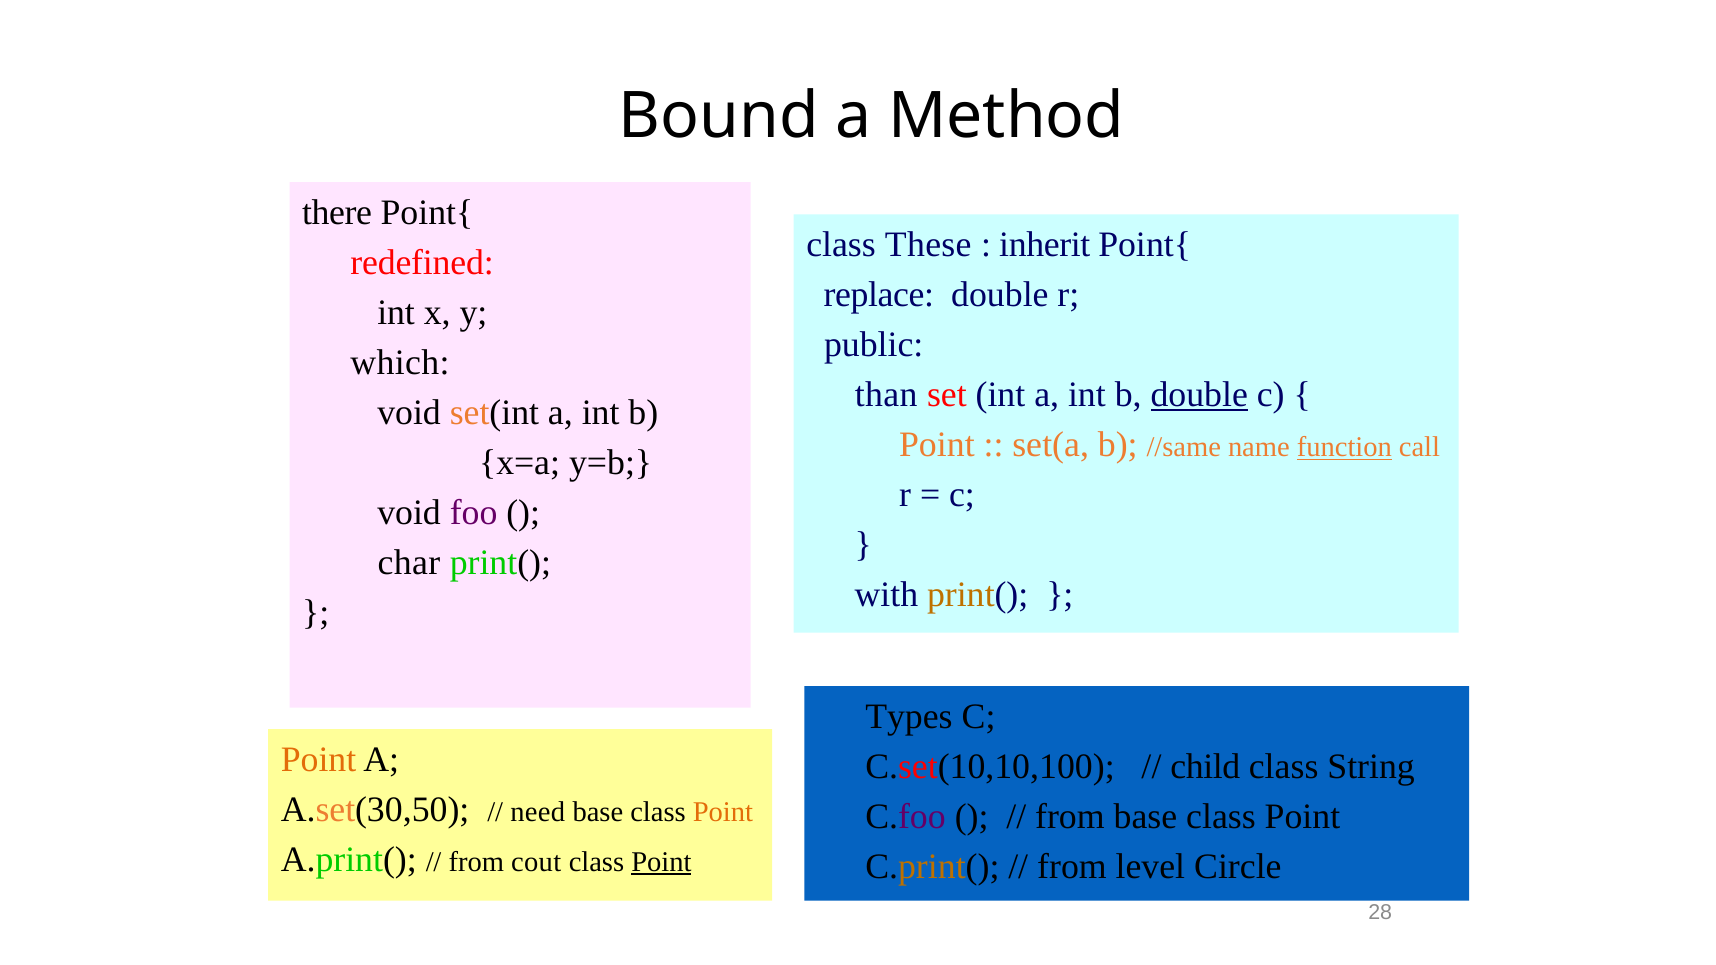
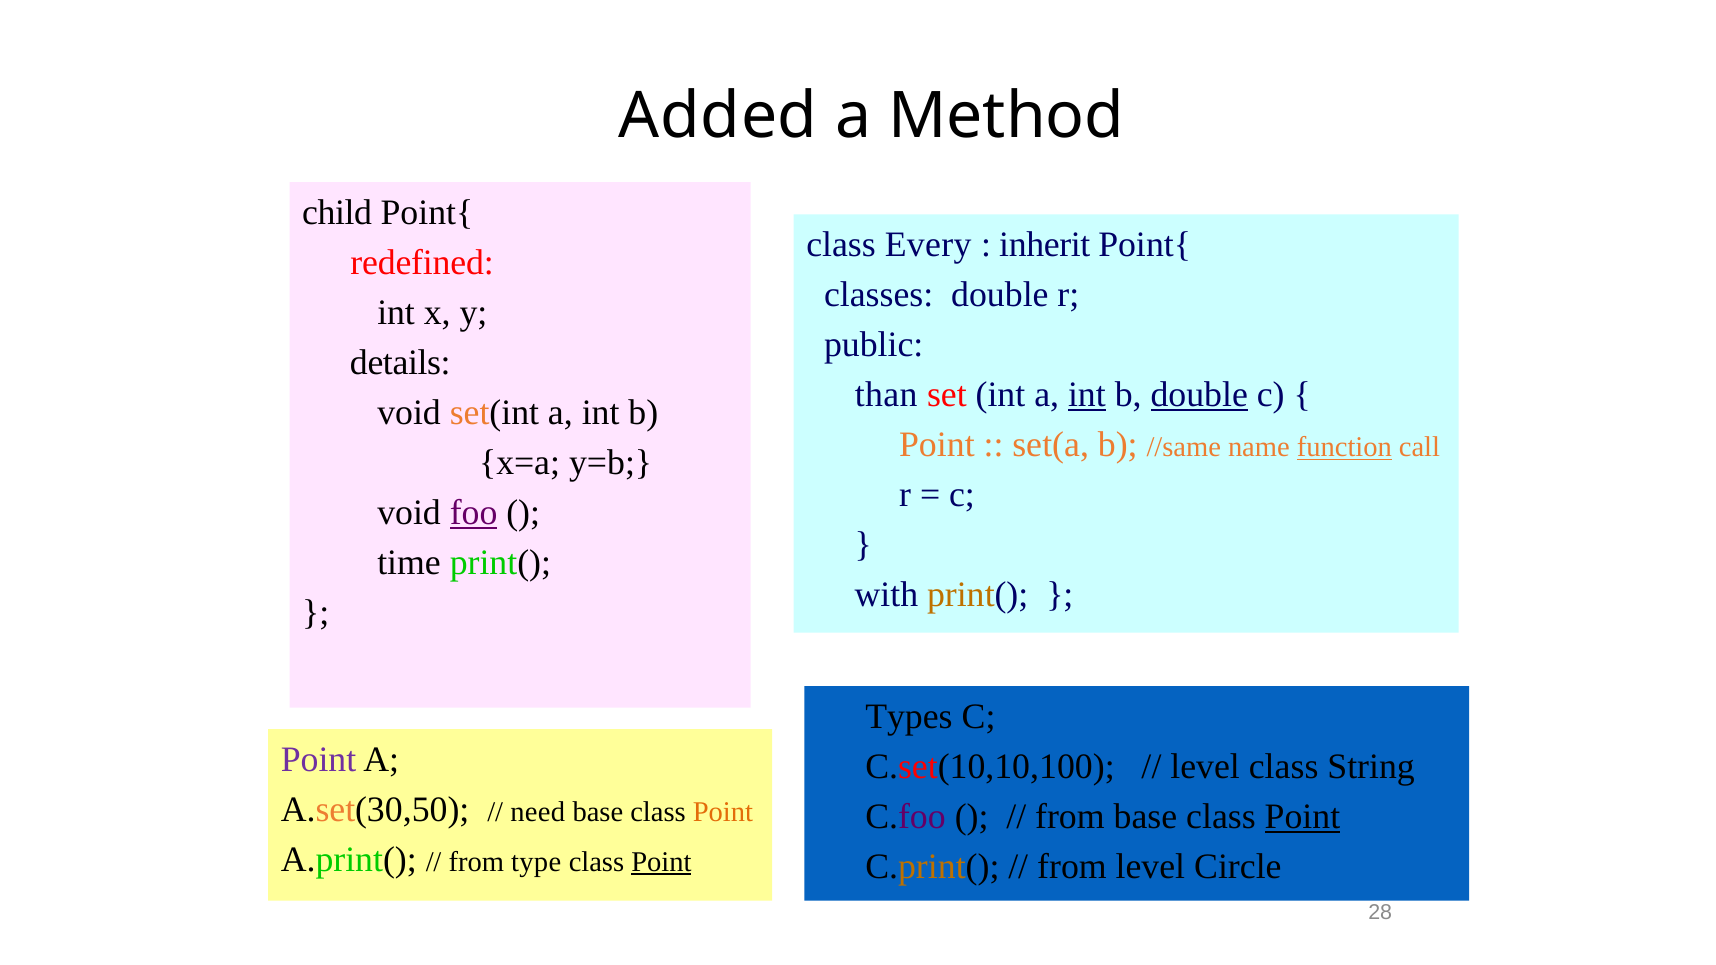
Bound: Bound -> Added
there: there -> child
These: These -> Every
replace: replace -> classes
which: which -> details
int at (1087, 395) underline: none -> present
foo underline: none -> present
char: char -> time
Point at (318, 760) colour: orange -> purple
child at (1205, 767): child -> level
Point at (1302, 817) underline: none -> present
cout: cout -> type
